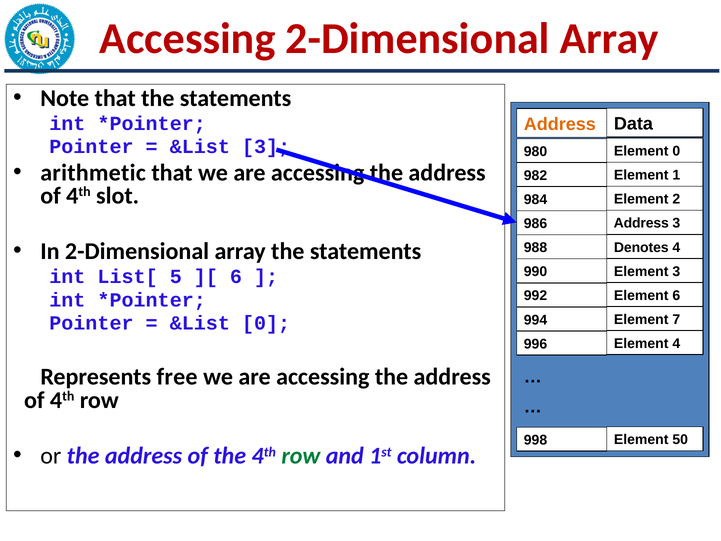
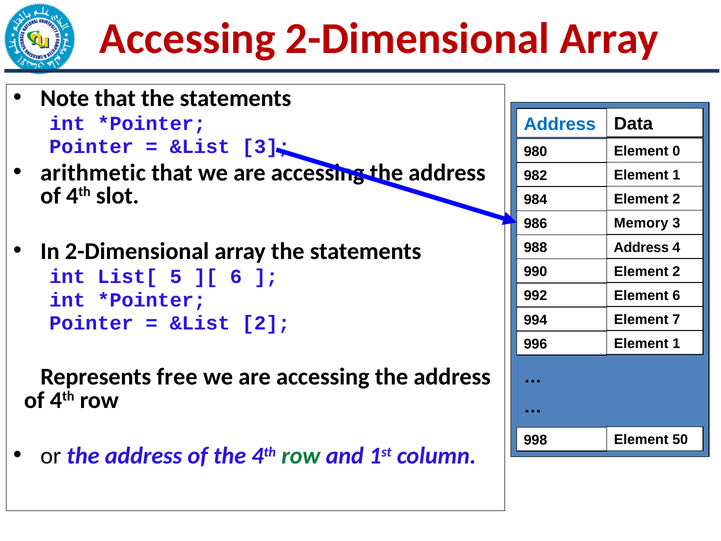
Address at (560, 124) colour: orange -> blue
986 Address: Address -> Memory
988 Denotes: Denotes -> Address
990 Element 3: 3 -> 2
&List 0: 0 -> 2
996 Element 4: 4 -> 1
